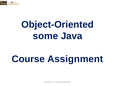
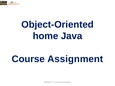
some: some -> home
